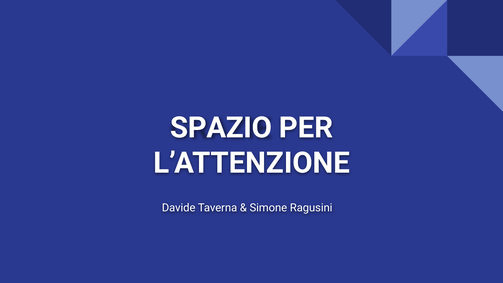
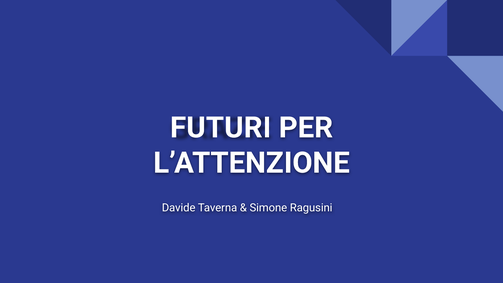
SPAZIO: SPAZIO -> FUTURI
